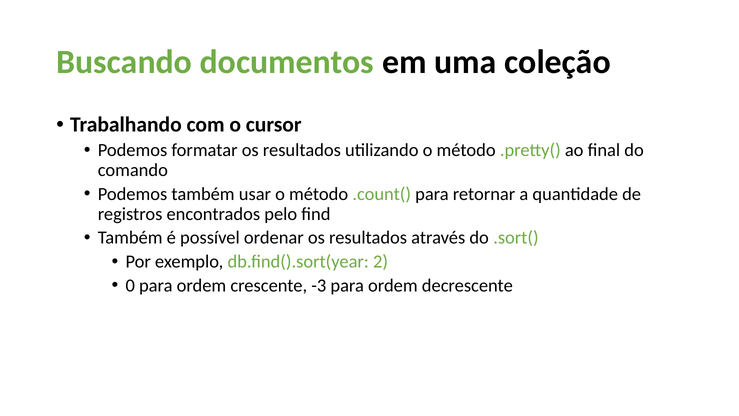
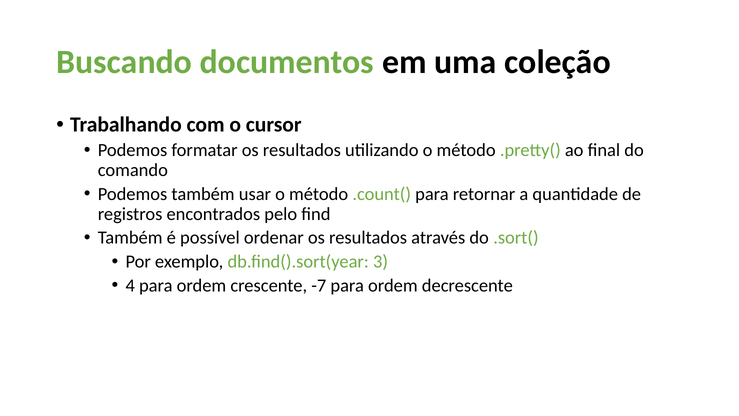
2: 2 -> 3
0: 0 -> 4
-3: -3 -> -7
